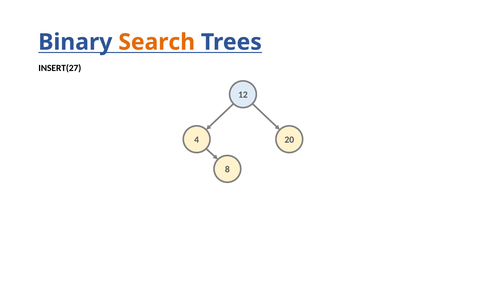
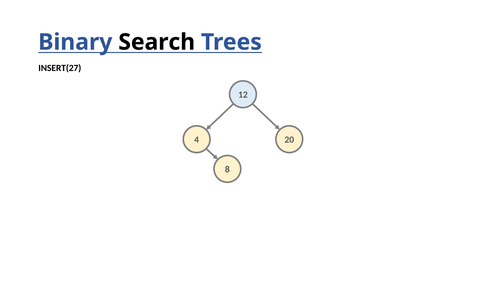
Search colour: orange -> black
